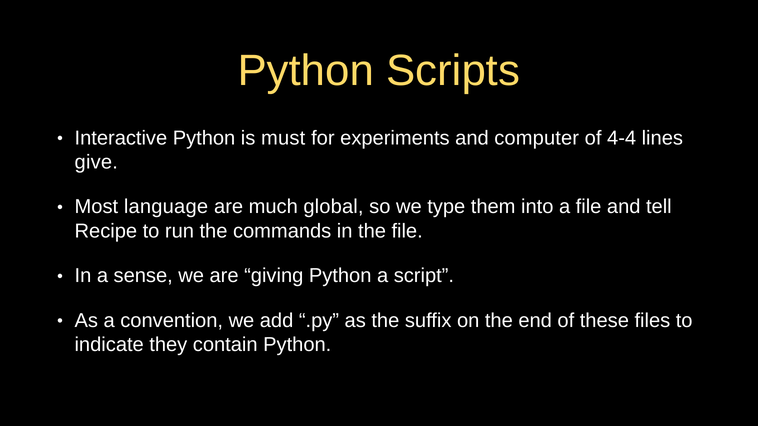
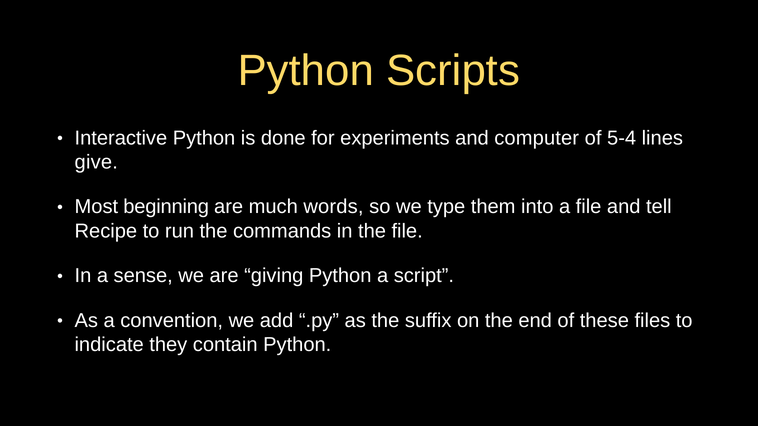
must: must -> done
4-4: 4-4 -> 5-4
language: language -> beginning
global: global -> words
